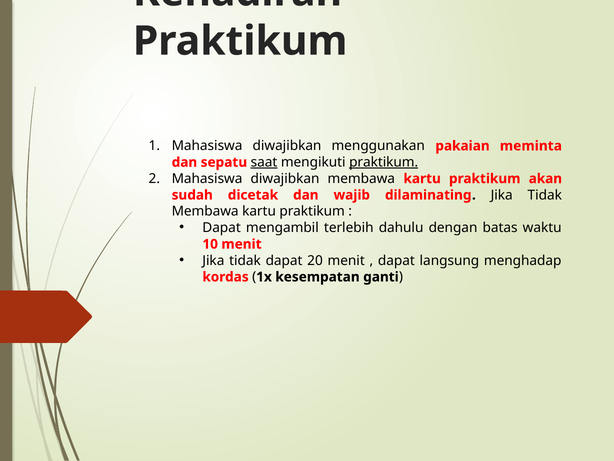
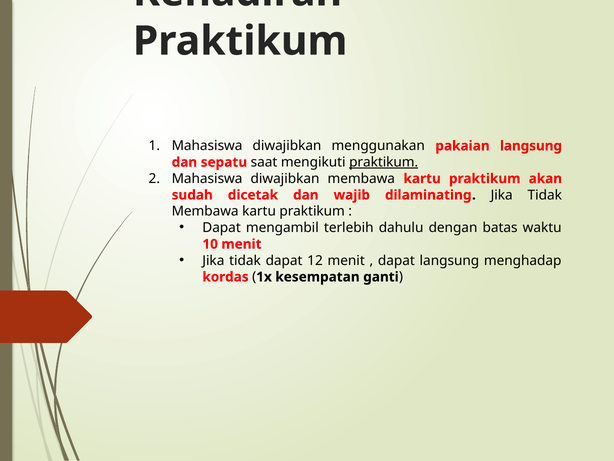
pakaian meminta: meminta -> langsung
saat underline: present -> none
20: 20 -> 12
